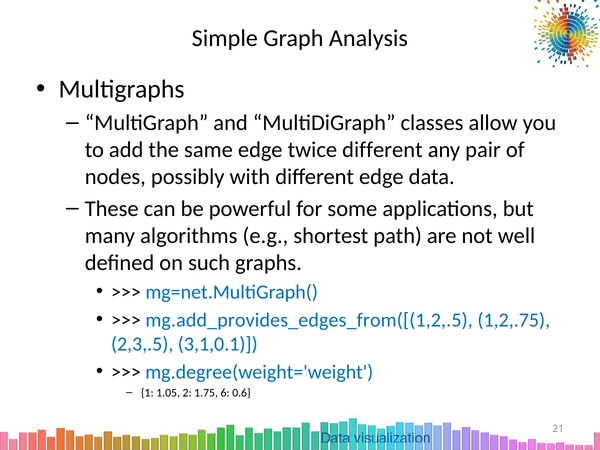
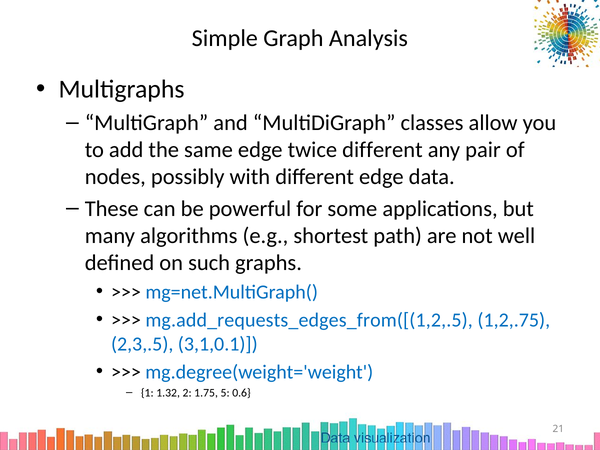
mg.add_provides_edges_from([(1,2,.5: mg.add_provides_edges_from([(1,2,.5 -> mg.add_requests_edges_from([(1,2,.5
1.05: 1.05 -> 1.32
6: 6 -> 5
